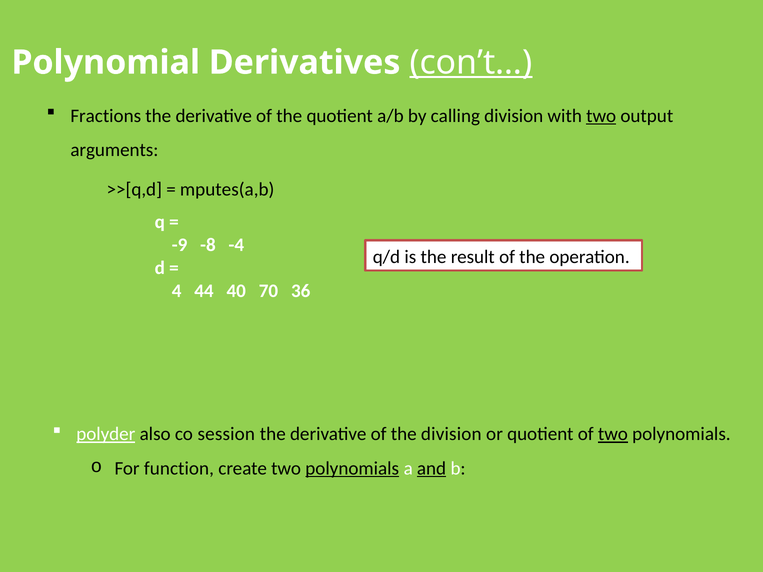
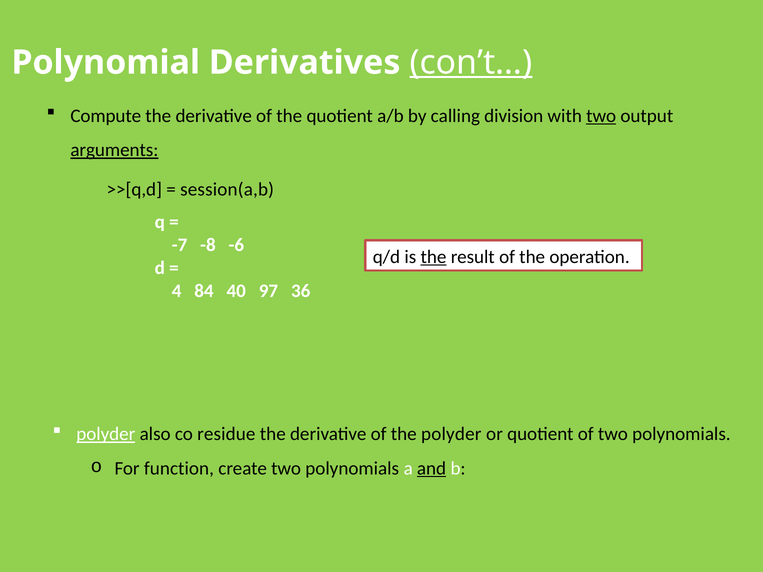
Fractions: Fractions -> Compute
arguments underline: none -> present
mputes(a,b: mputes(a,b -> session(a,b
-9: -9 -> -7
-4: -4 -> -6
the at (433, 257) underline: none -> present
44: 44 -> 84
70: 70 -> 97
session: session -> residue
the division: division -> polyder
two at (613, 434) underline: present -> none
polynomials at (352, 469) underline: present -> none
